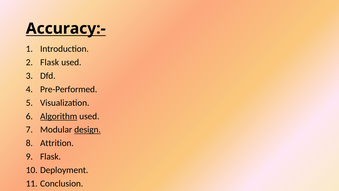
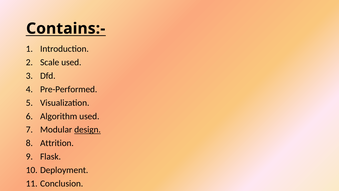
Accuracy:-: Accuracy:- -> Contains:-
Flask at (50, 62): Flask -> Scale
Algorithm underline: present -> none
